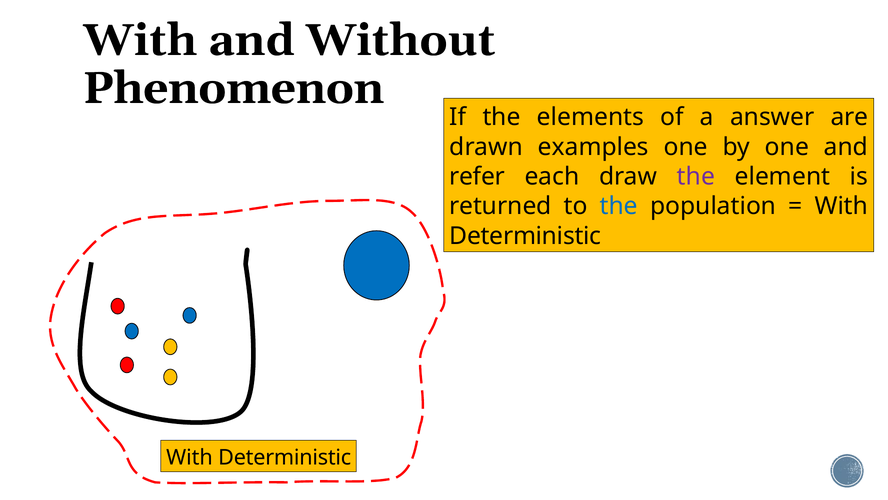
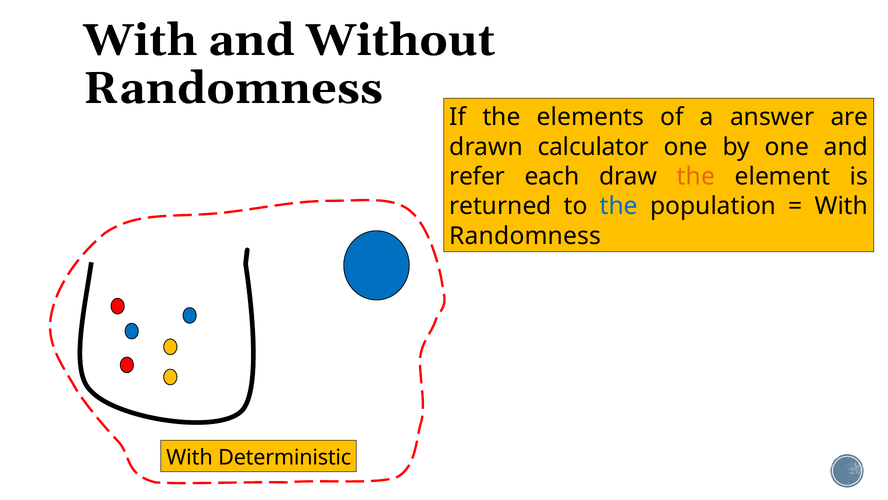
Phenomenon at (233, 88): Phenomenon -> Randomness
examples: examples -> calculator
the at (696, 176) colour: purple -> orange
Deterministic at (525, 236): Deterministic -> Randomness
